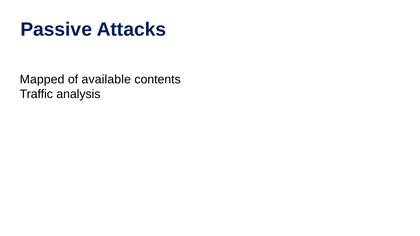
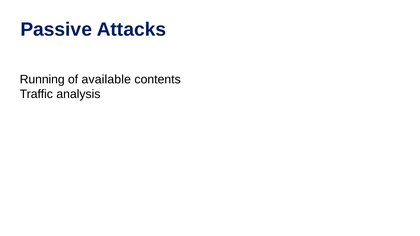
Mapped: Mapped -> Running
